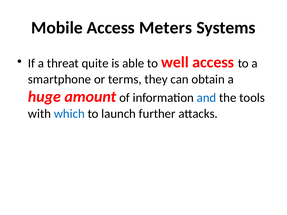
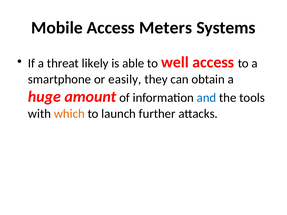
quite: quite -> likely
terms: terms -> easily
which colour: blue -> orange
